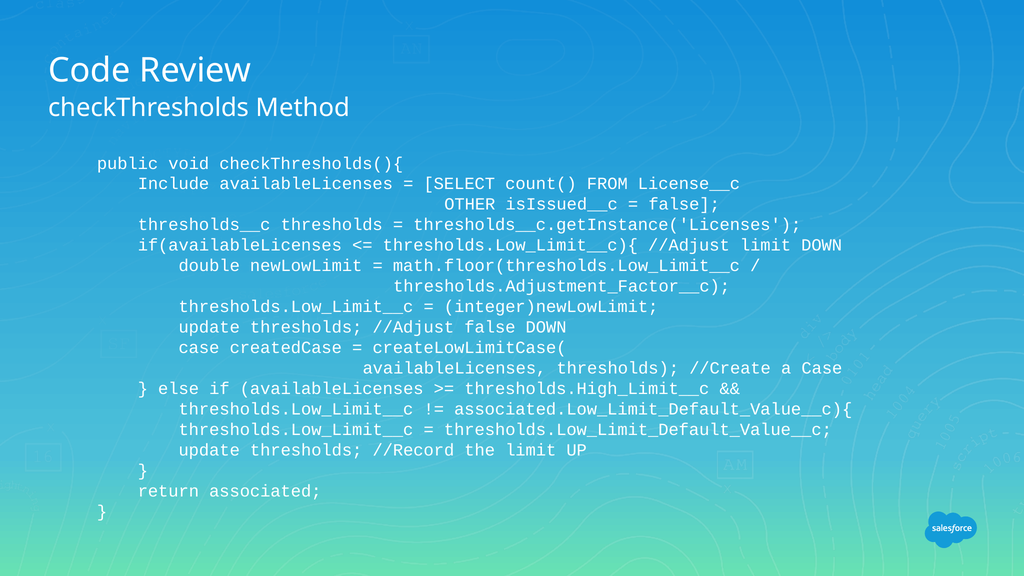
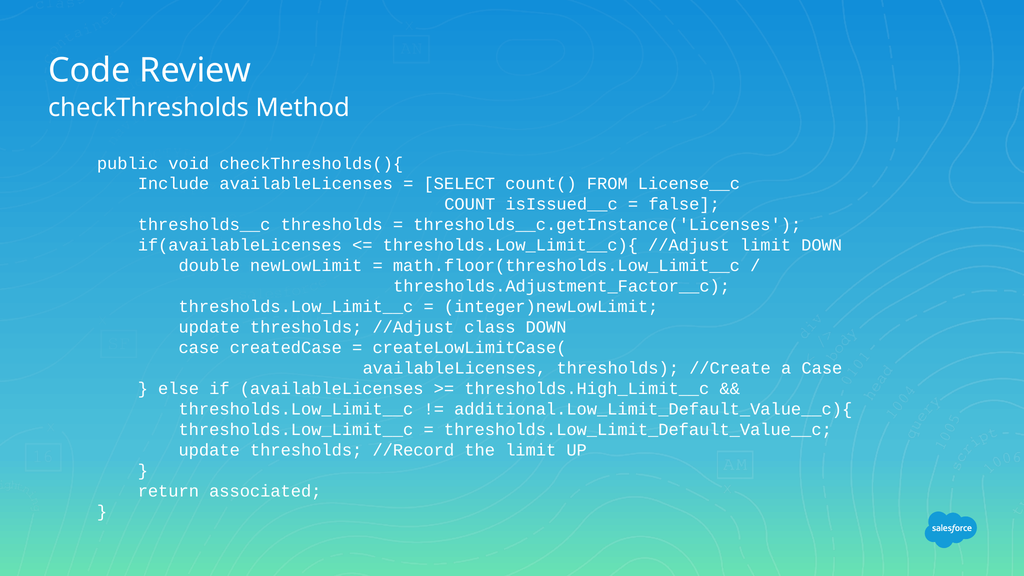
OTHER: OTHER -> COUNT
//Adjust false: false -> class
associated.Low_Limit_Default_Value__c){: associated.Low_Limit_Default_Value__c){ -> additional.Low_Limit_Default_Value__c){
